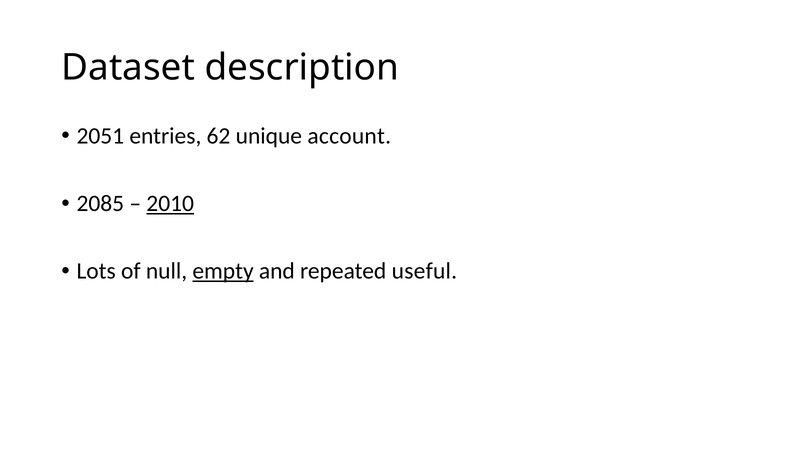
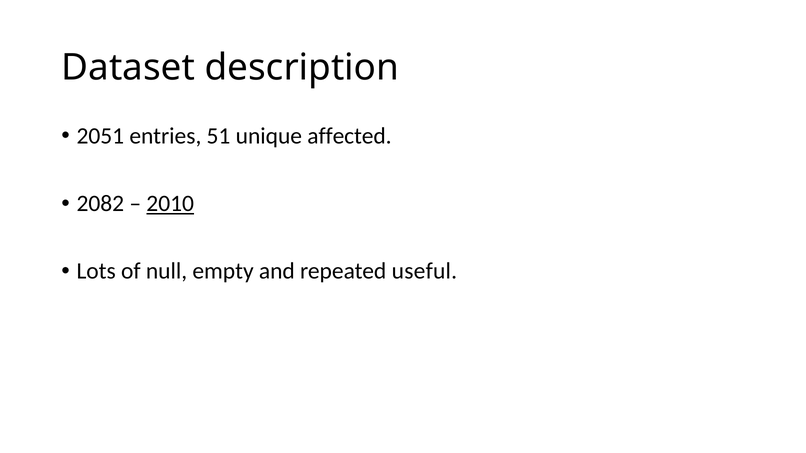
62: 62 -> 51
account: account -> affected
2085: 2085 -> 2082
empty underline: present -> none
